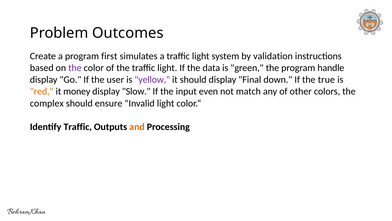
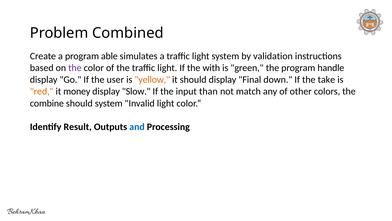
Outcomes: Outcomes -> Combined
first: first -> able
data: data -> with
yellow colour: purple -> orange
true: true -> take
even: even -> than
complex: complex -> combine
should ensure: ensure -> system
Identify Traffic: Traffic -> Result
and colour: orange -> blue
